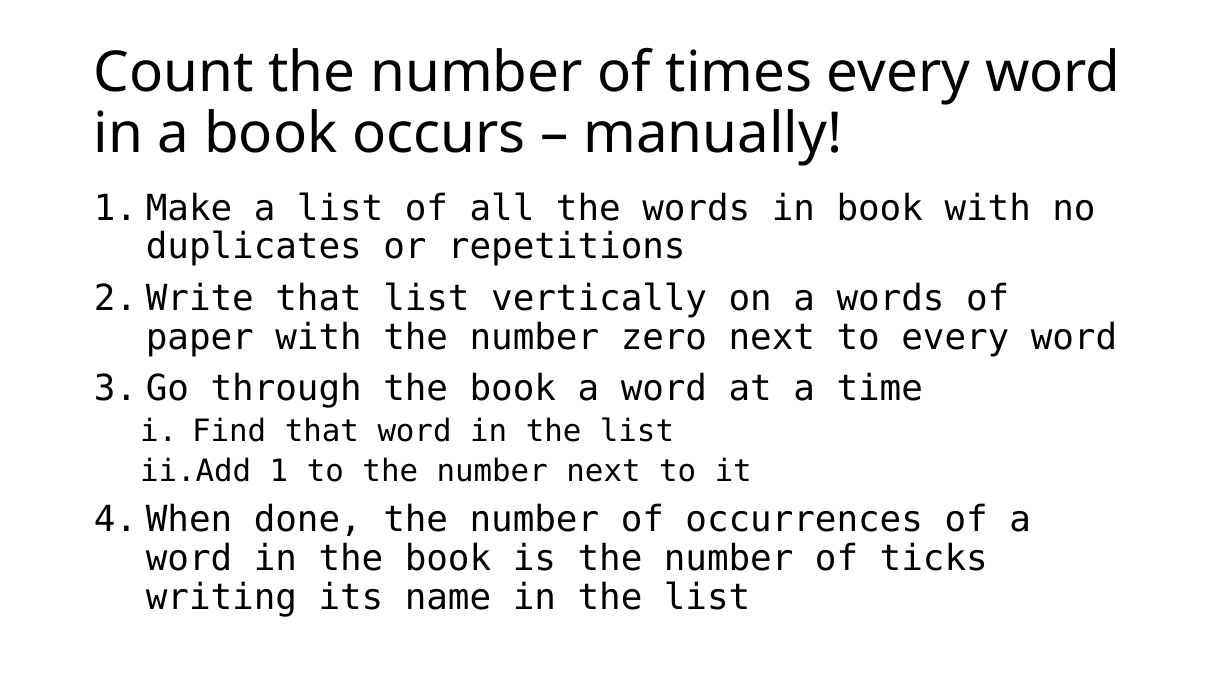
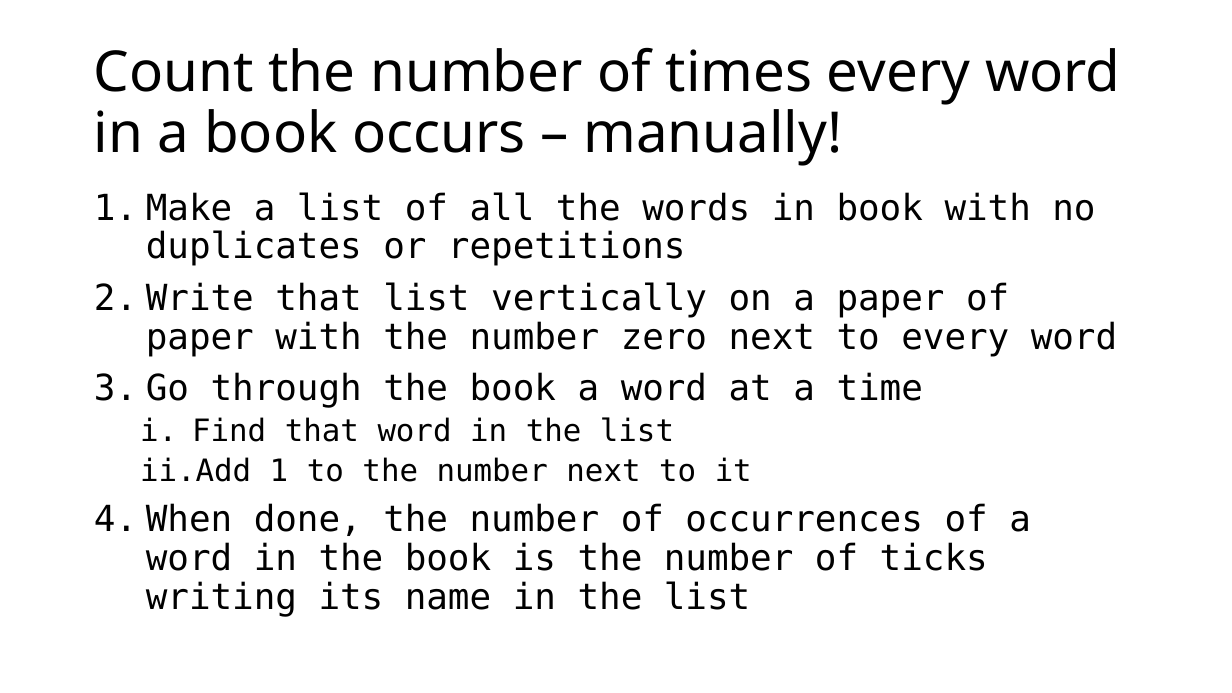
a words: words -> paper
